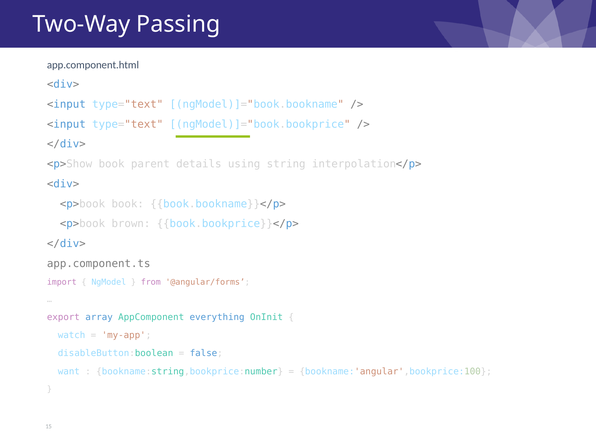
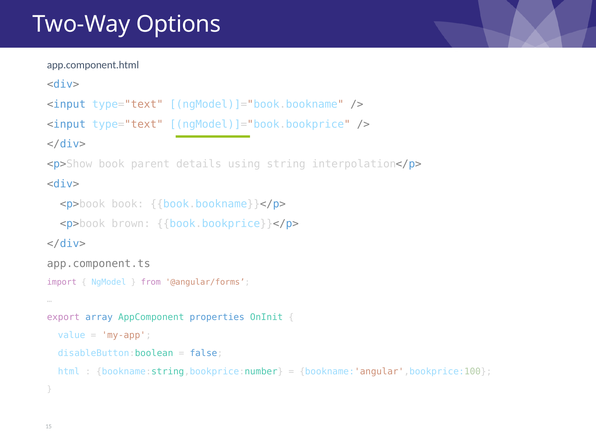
Passing: Passing -> Options
everything: everything -> properties
watch: watch -> value
want: want -> html
